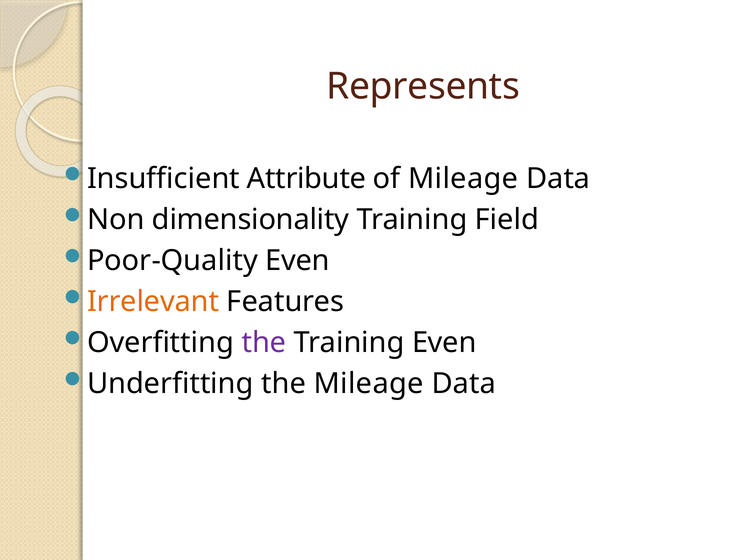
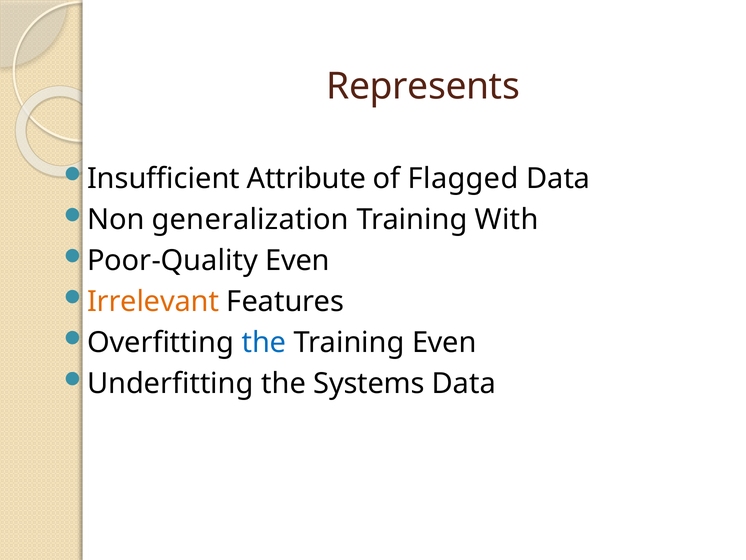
of Mileage: Mileage -> Flagged
dimensionality: dimensionality -> generalization
Field: Field -> With
the at (264, 342) colour: purple -> blue
the Mileage: Mileage -> Systems
